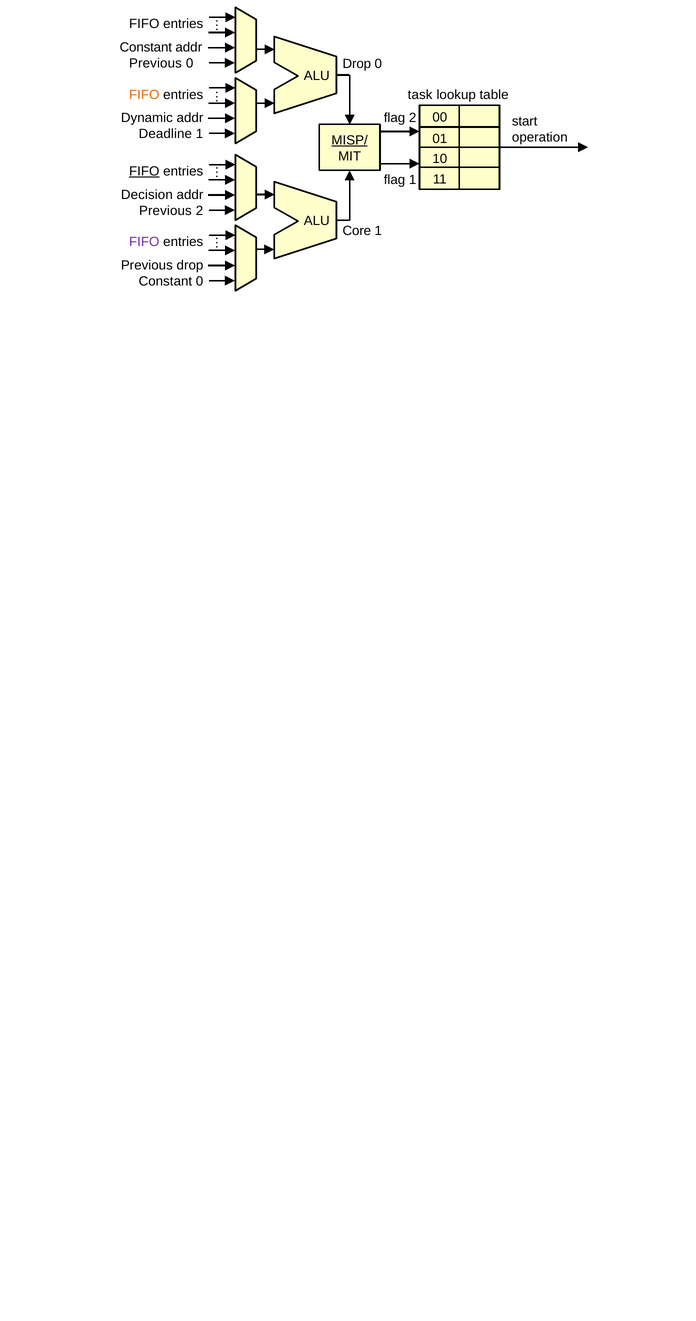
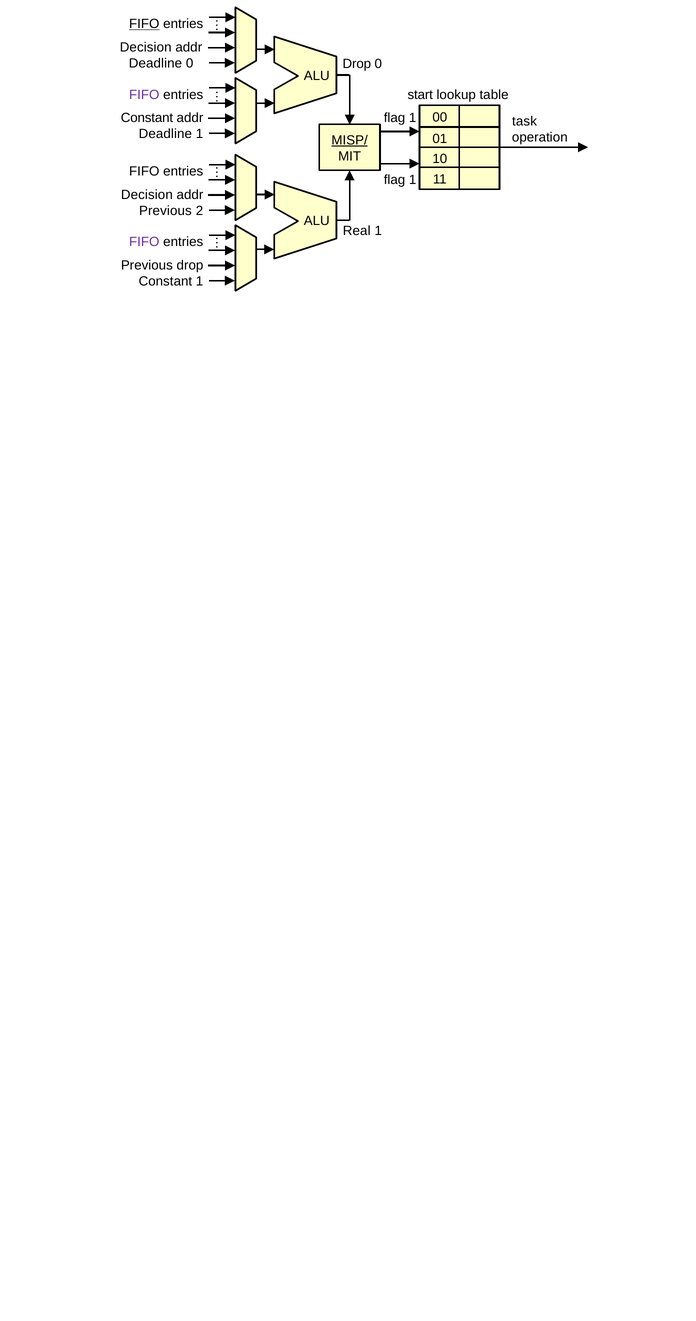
FIFO at (144, 24) underline: none -> present
Constant at (146, 47): Constant -> Decision
Previous at (155, 63): Previous -> Deadline
FIFO at (144, 95) colour: orange -> purple
task: task -> start
Dynamic at (147, 118): Dynamic -> Constant
2 at (413, 118): 2 -> 1
start: start -> task
FIFO at (144, 171) underline: present -> none
Core: Core -> Real
Constant 0: 0 -> 1
